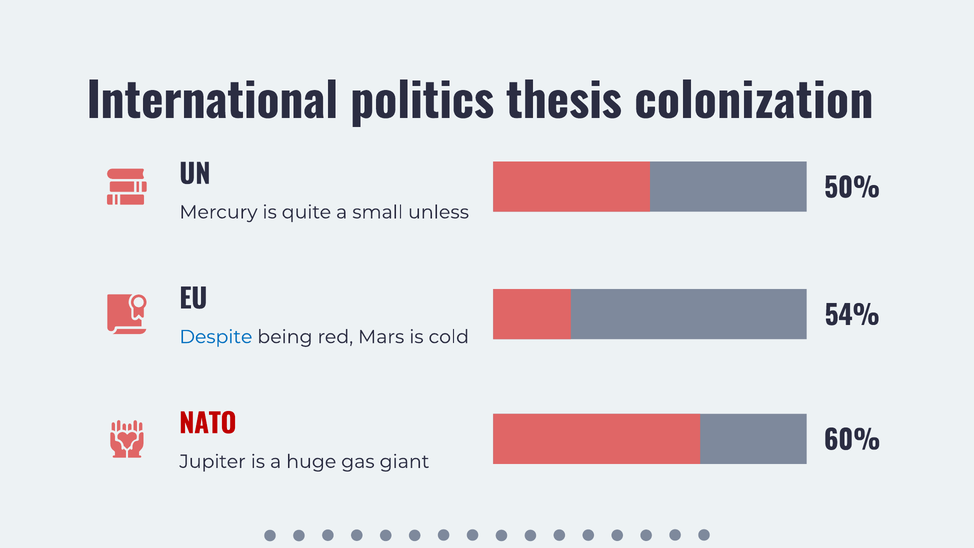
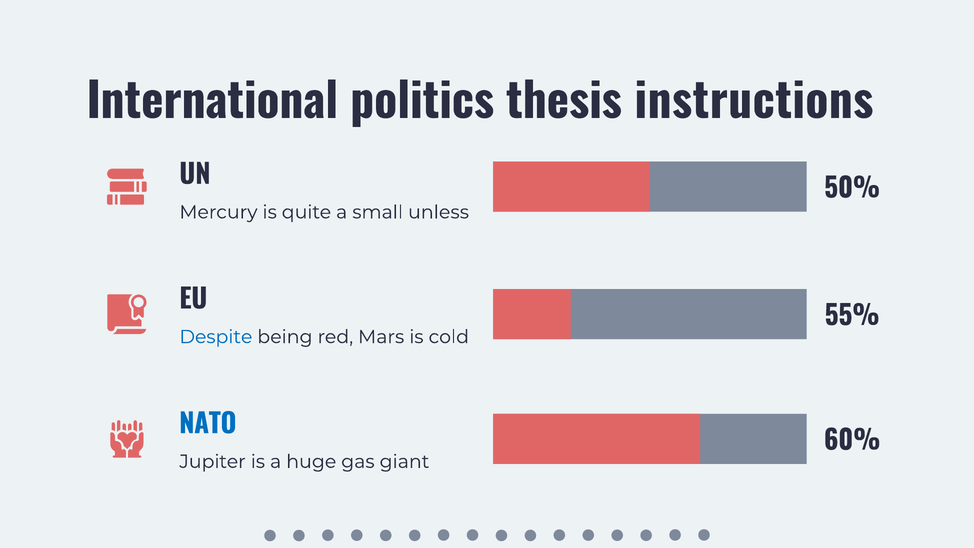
colonization: colonization -> instructions
54%: 54% -> 55%
NATO colour: red -> blue
